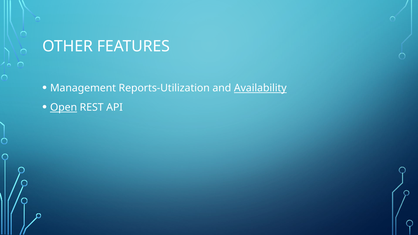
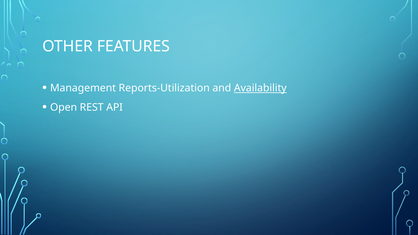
Open underline: present -> none
